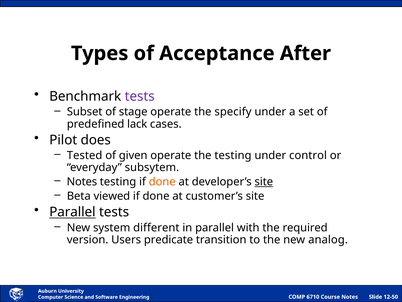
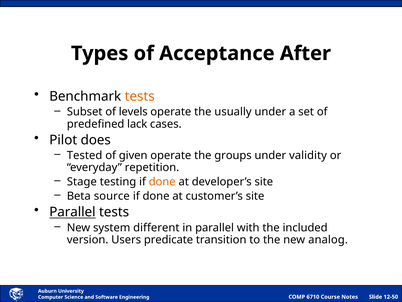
tests at (140, 96) colour: purple -> orange
stage: stage -> levels
specify: specify -> usually
the testing: testing -> groups
control: control -> validity
subsytem: subsytem -> repetition
Notes at (82, 182): Notes -> Stage
site at (264, 182) underline: present -> none
viewed: viewed -> source
required: required -> included
